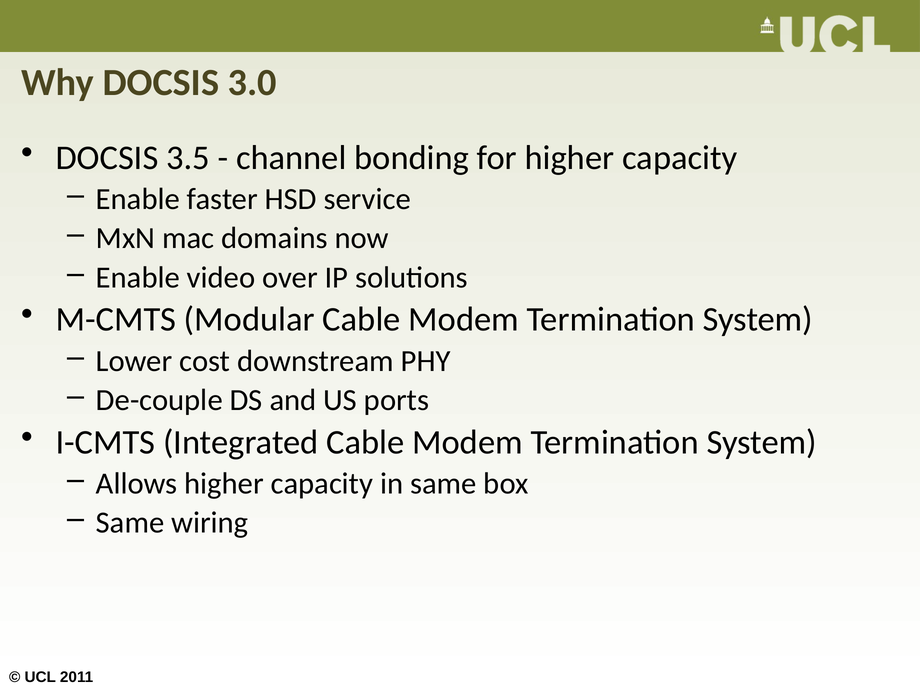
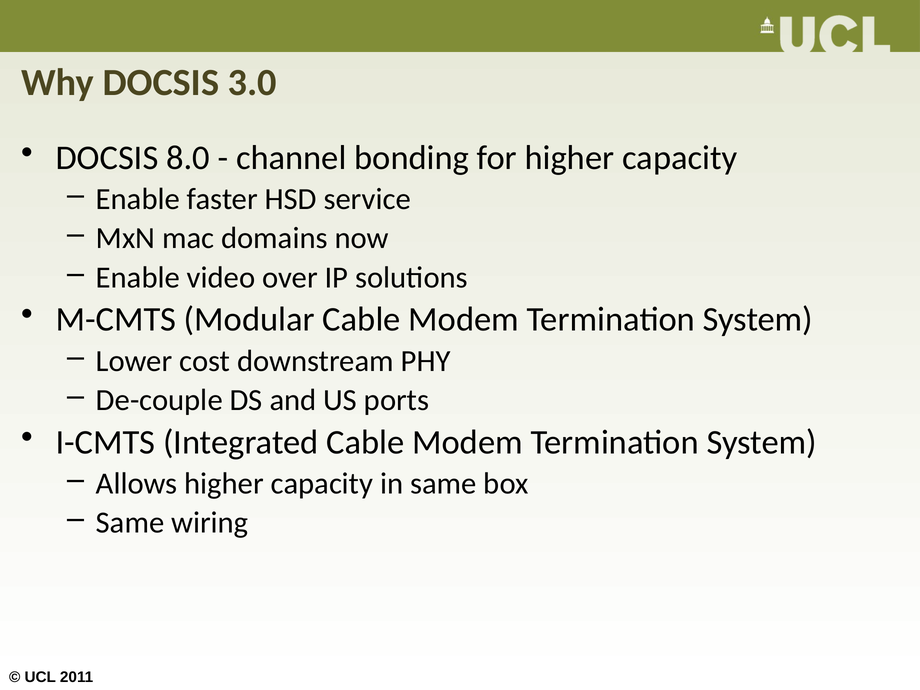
3.5: 3.5 -> 8.0
